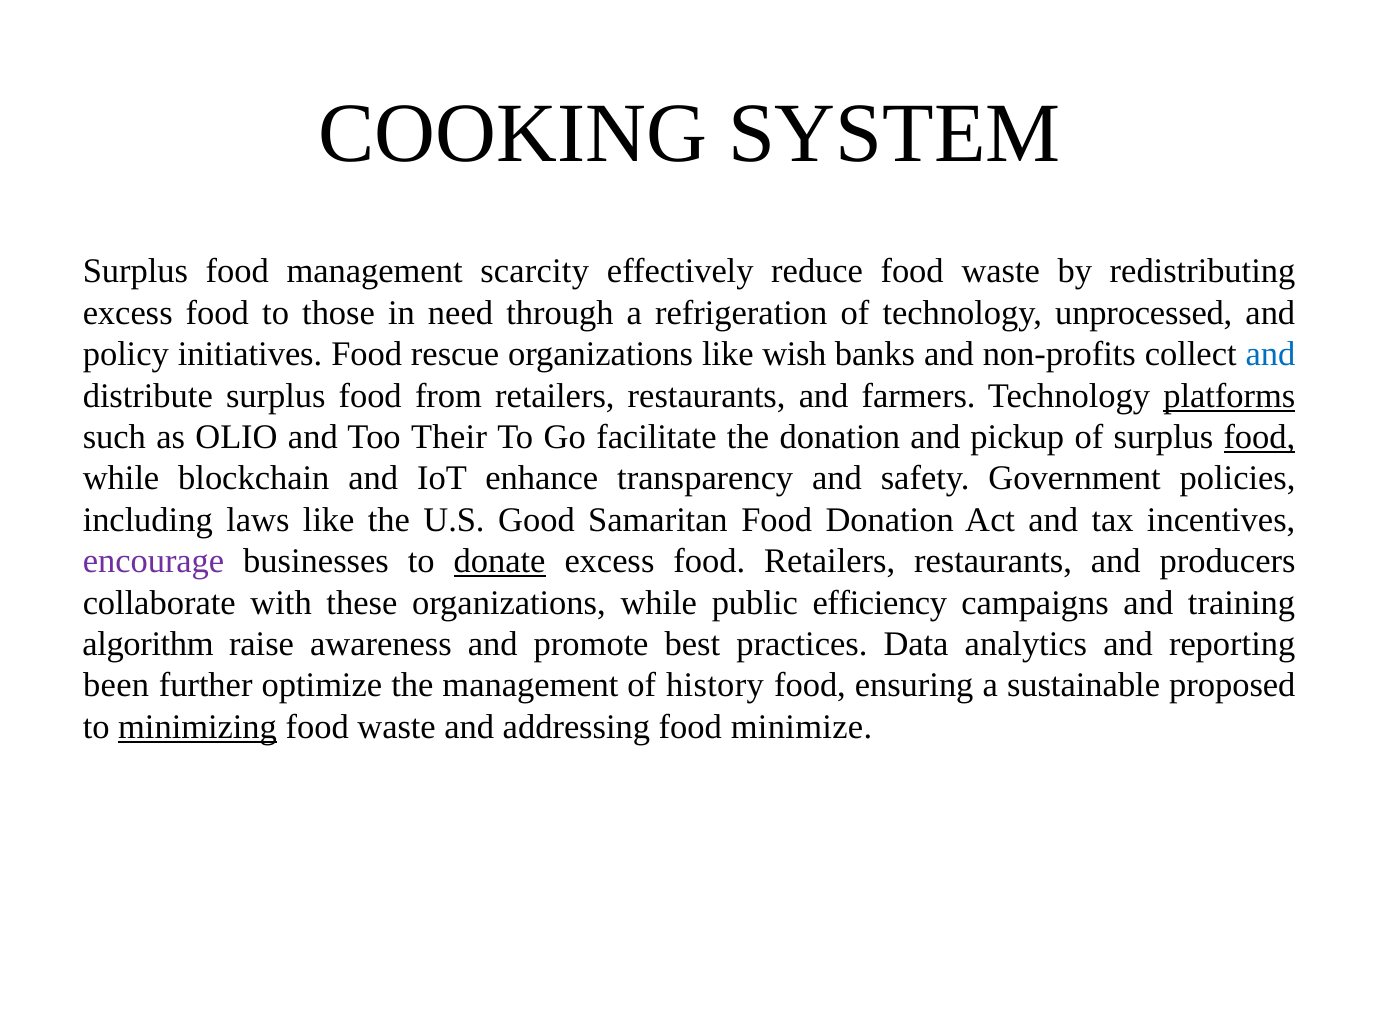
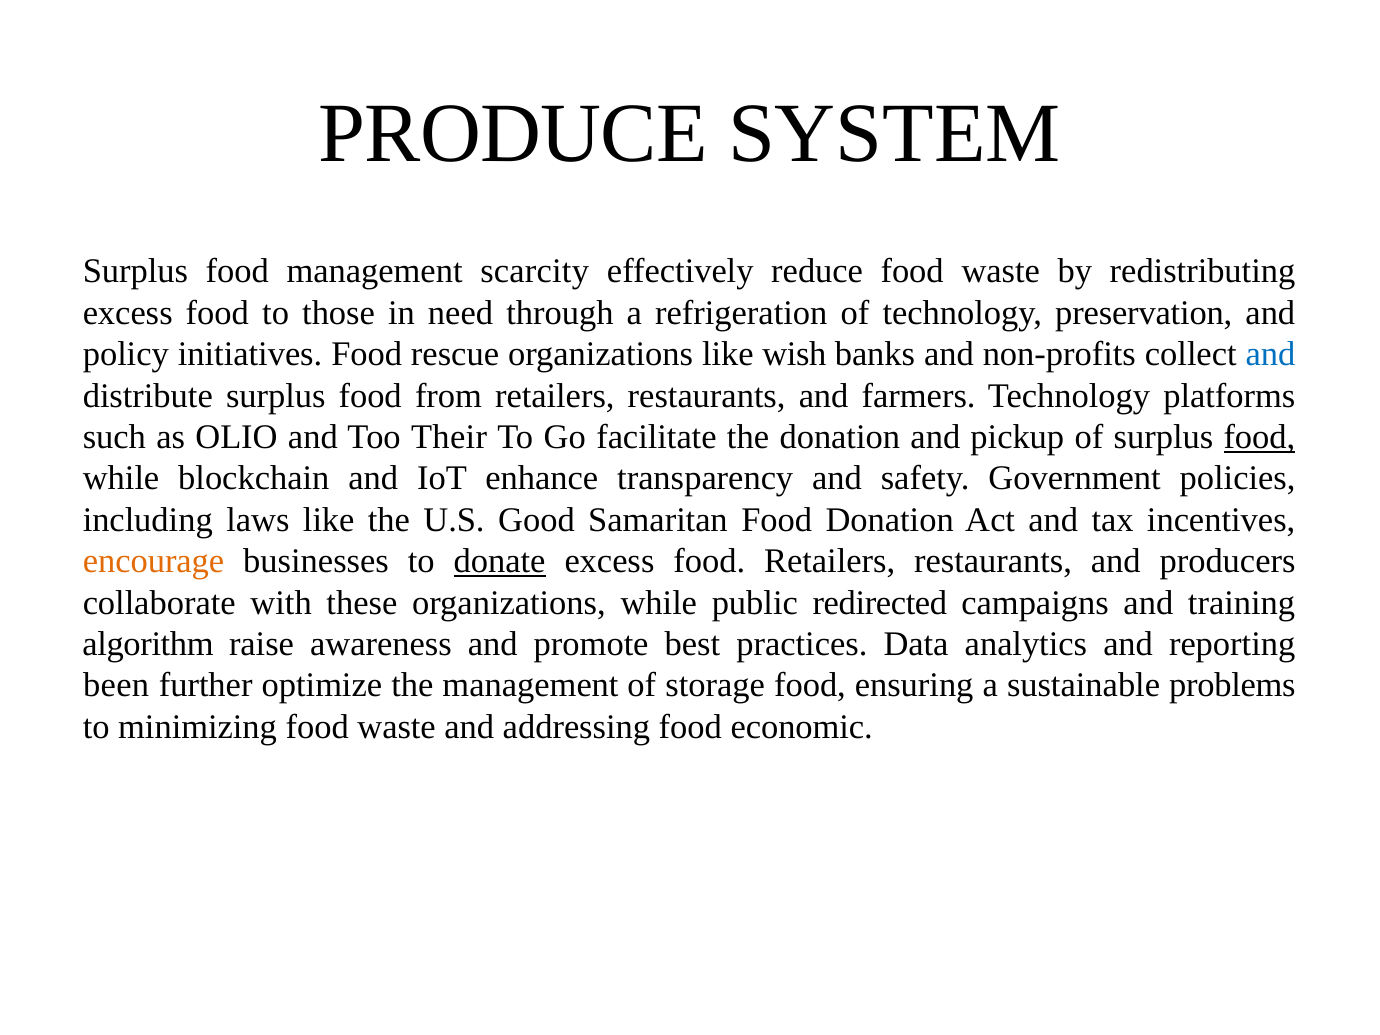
COOKING: COOKING -> PRODUCE
unprocessed: unprocessed -> preservation
platforms underline: present -> none
encourage colour: purple -> orange
efficiency: efficiency -> redirected
history: history -> storage
proposed: proposed -> problems
minimizing underline: present -> none
minimize: minimize -> economic
